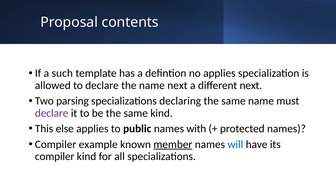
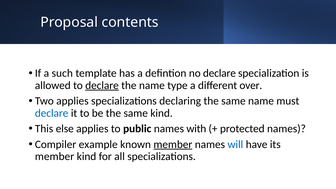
no applies: applies -> declare
declare at (102, 85) underline: none -> present
name next: next -> type
different next: next -> over
Two parsing: parsing -> applies
declare at (52, 113) colour: purple -> blue
compiler at (55, 156): compiler -> member
